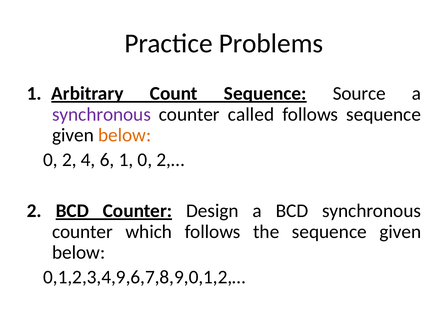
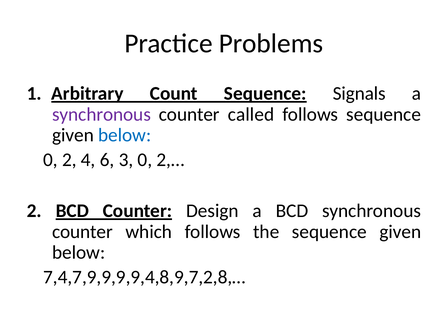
Source: Source -> Signals
below at (125, 135) colour: orange -> blue
6 1: 1 -> 3
0,1,2,3,4,9,6,7,8,9,0,1,2,…: 0,1,2,3,4,9,6,7,8,9,0,1,2,… -> 7,4,7,9,9,9,9,4,8,9,7,2,8,…
